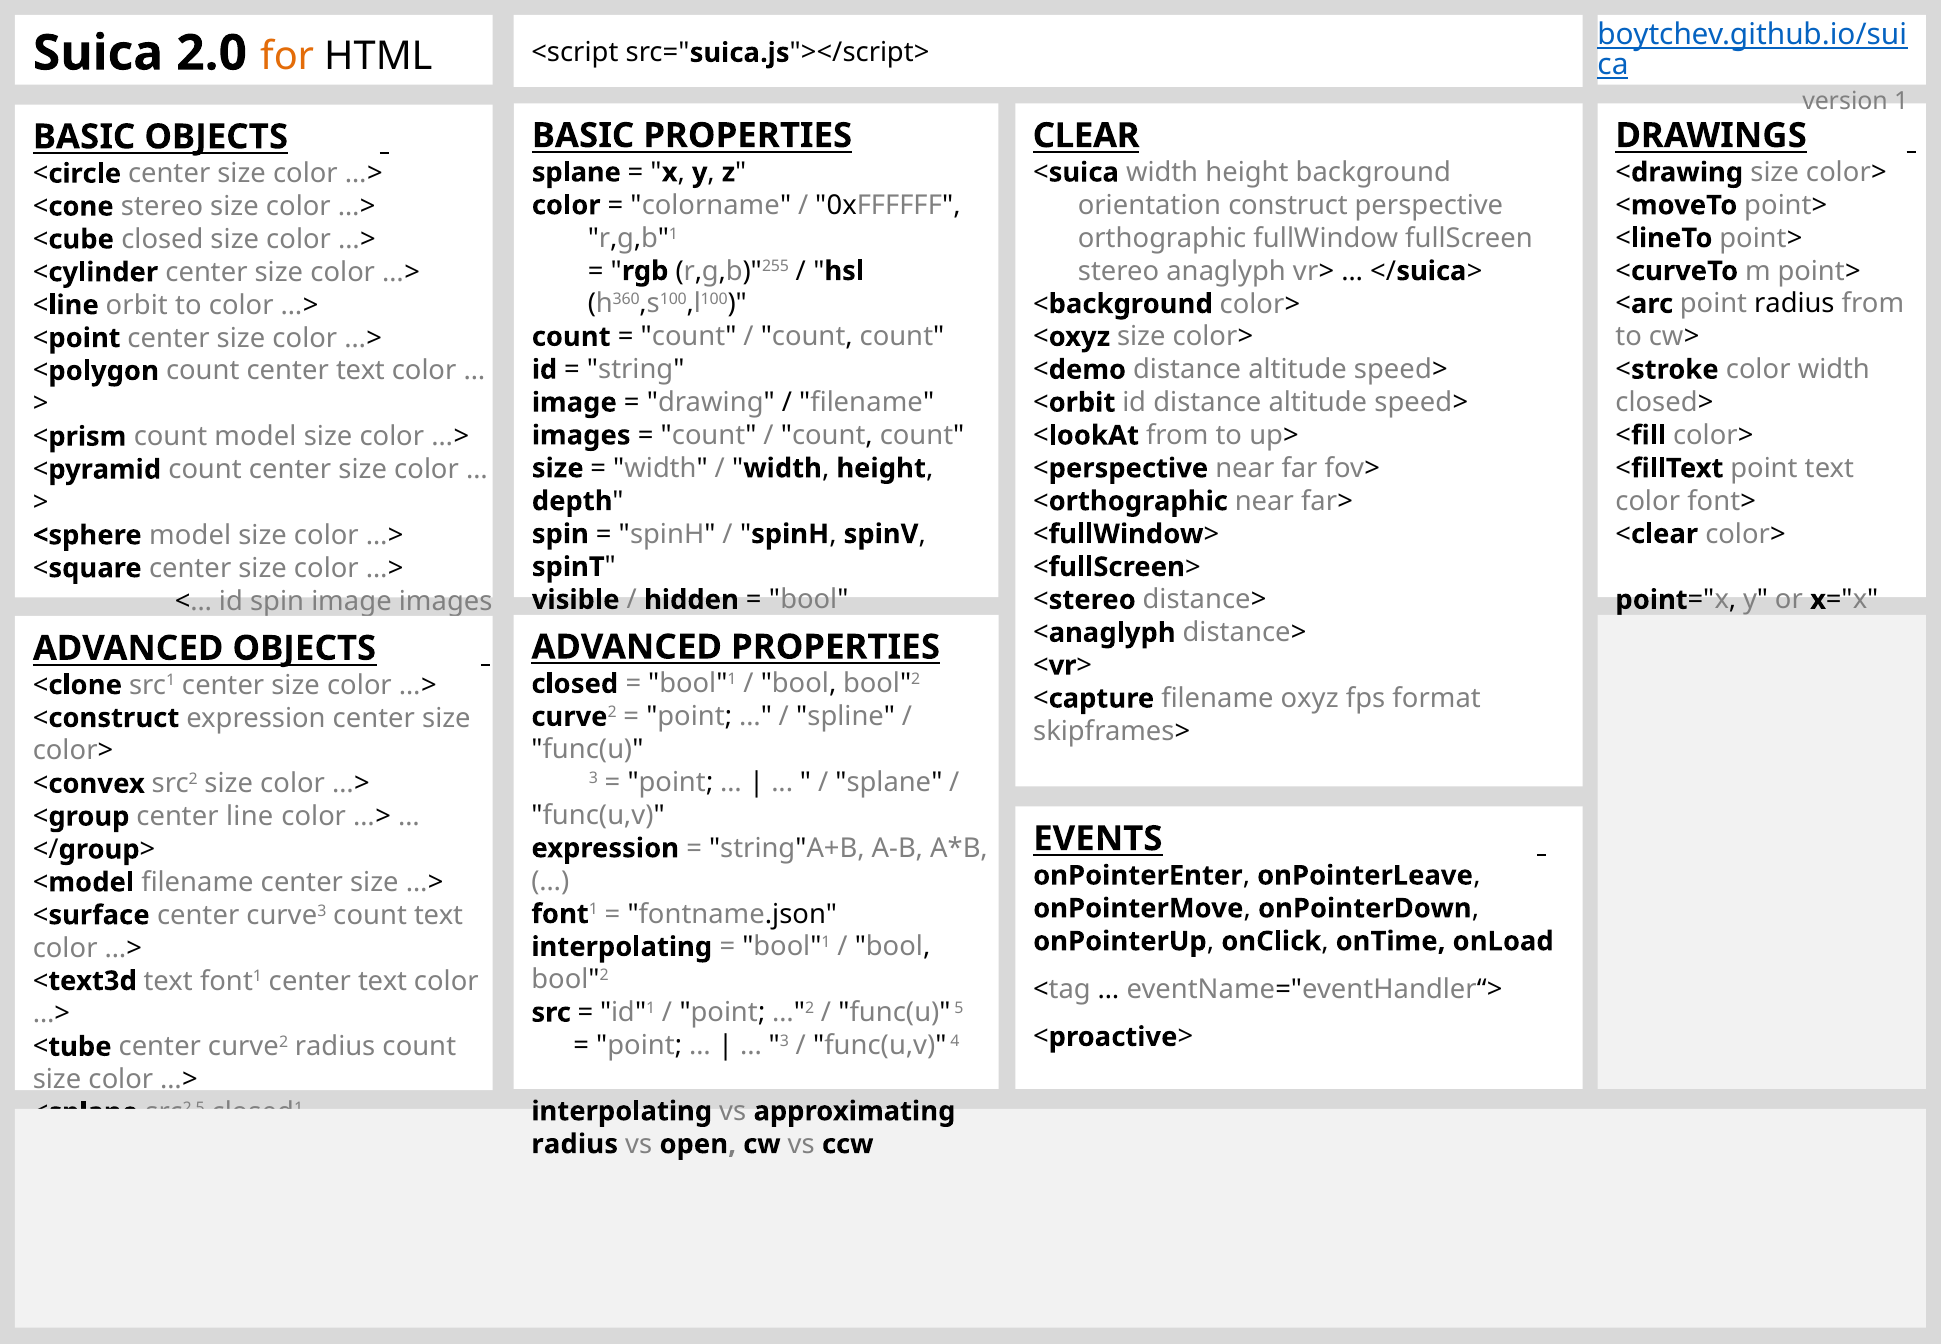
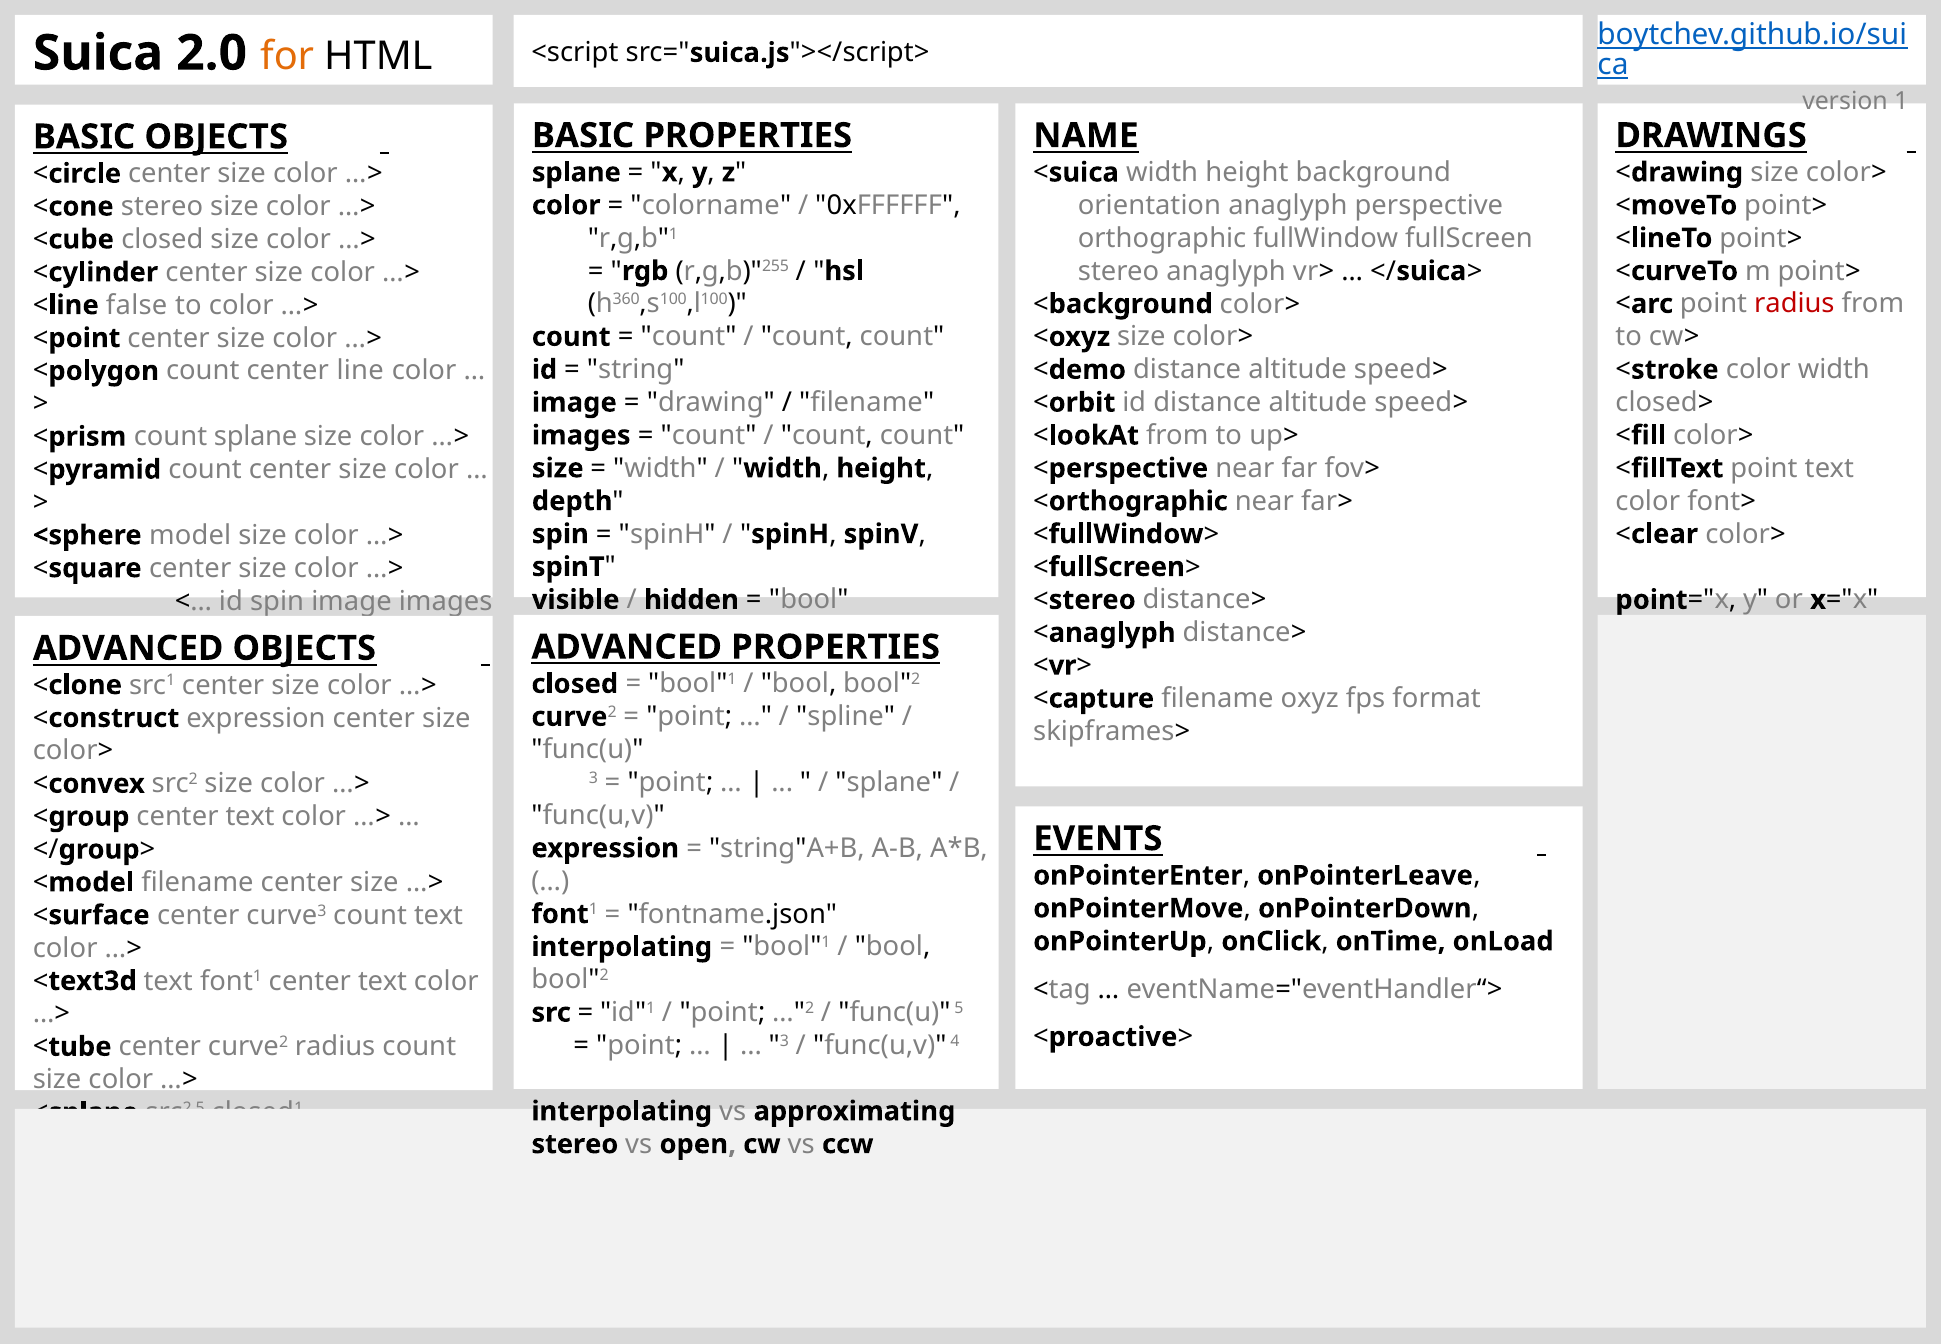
CLEAR: CLEAR -> NAME
orientation construct: construct -> anaglyph
radius at (1794, 304) colour: black -> red
orbit: orbit -> false
count center text: text -> line
count model: model -> splane
<group center line: line -> text
radius at (575, 1144): radius -> stereo
